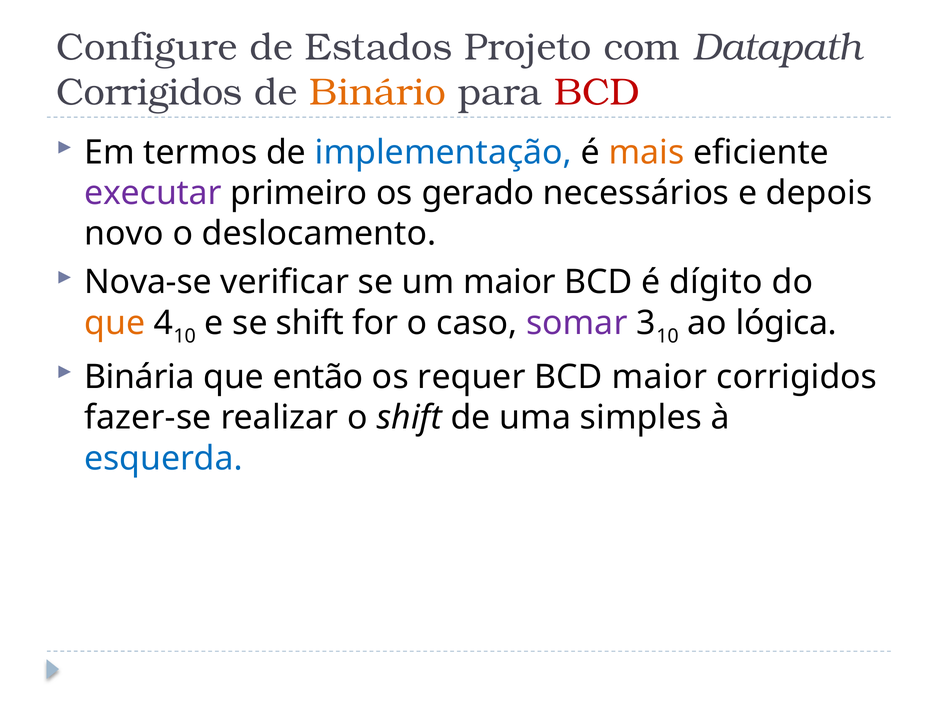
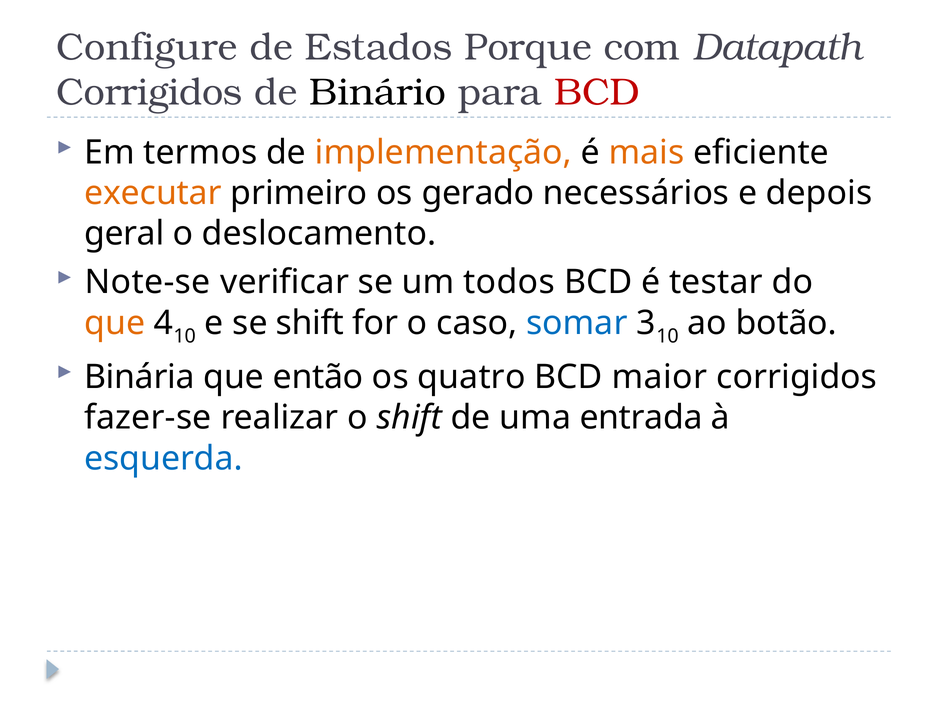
Projeto: Projeto -> Porque
Binário colour: orange -> black
implementação colour: blue -> orange
executar colour: purple -> orange
novo: novo -> geral
Nova-se: Nova-se -> Note-se
um maior: maior -> todos
dígito: dígito -> testar
somar colour: purple -> blue
lógica: lógica -> botão
requer: requer -> quatro
simples: simples -> entrada
